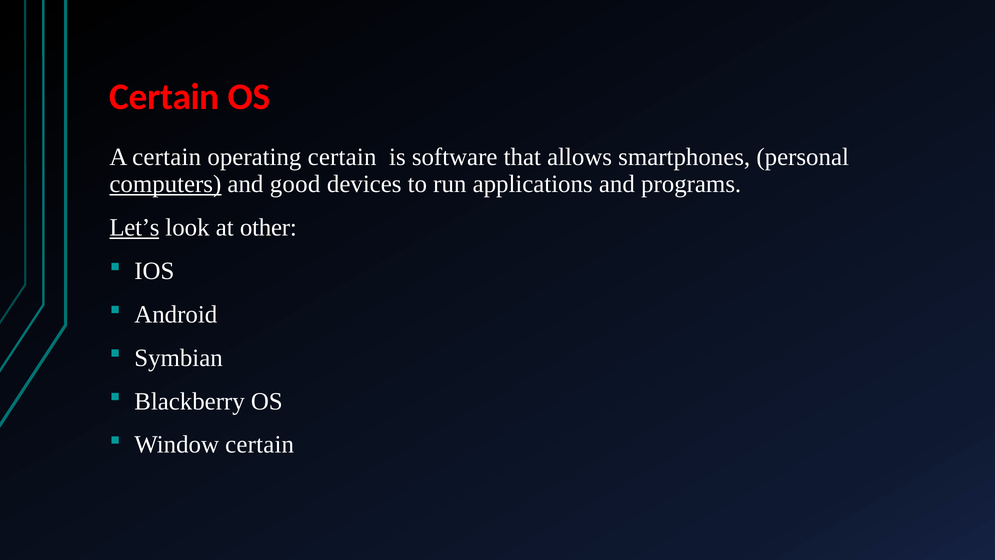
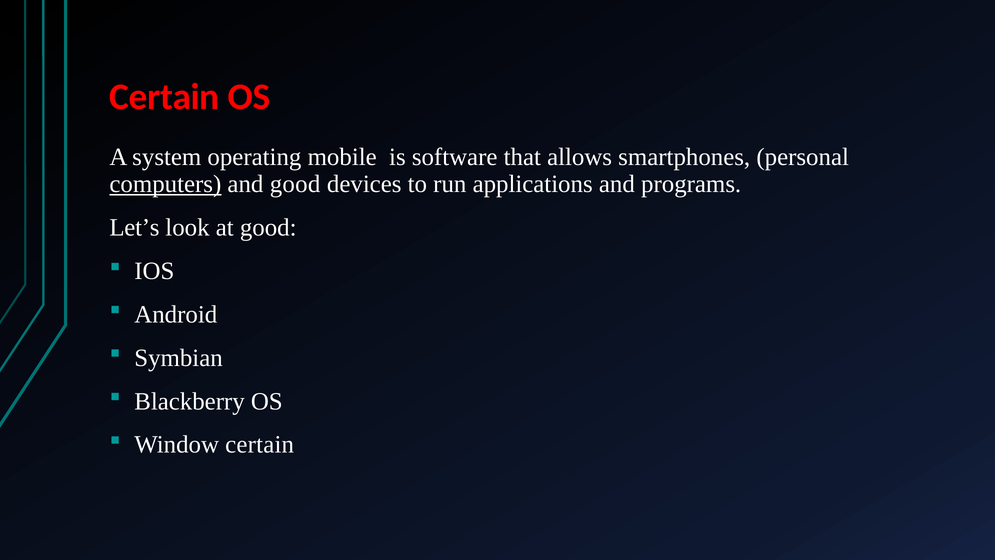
A certain: certain -> system
operating certain: certain -> mobile
Let’s underline: present -> none
at other: other -> good
